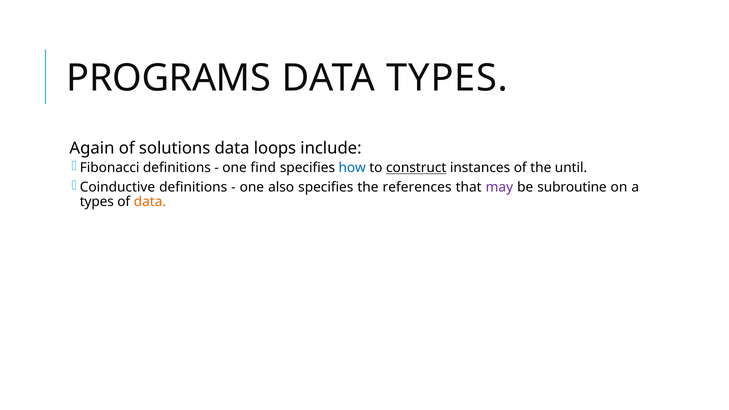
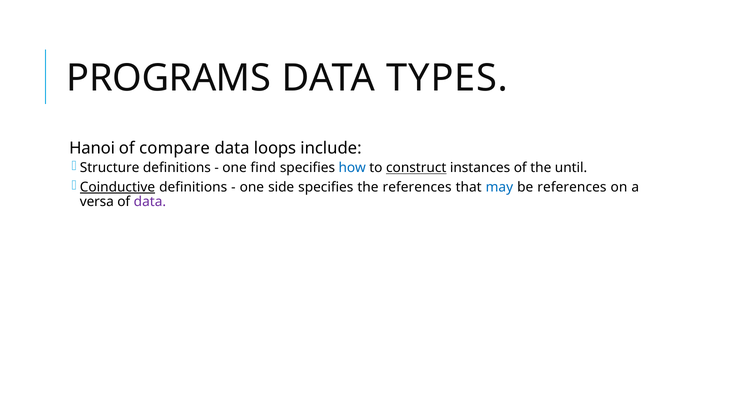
Again: Again -> Hanoi
solutions: solutions -> compare
Fibonacci: Fibonacci -> Structure
Coinductive underline: none -> present
also: also -> side
may colour: purple -> blue
be subroutine: subroutine -> references
types at (97, 202): types -> versa
data at (150, 202) colour: orange -> purple
